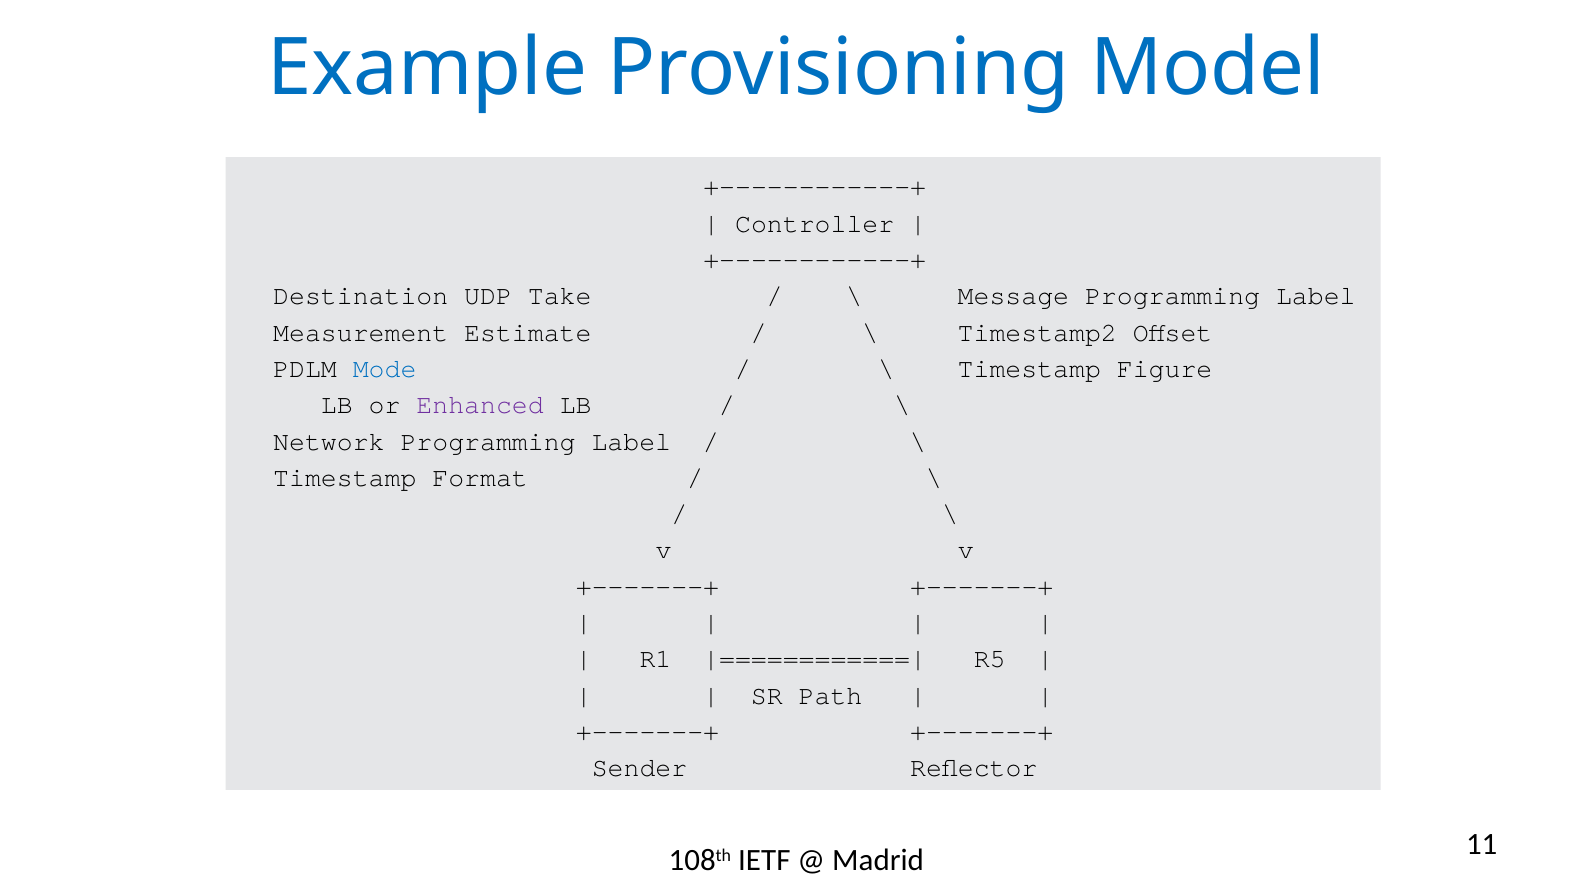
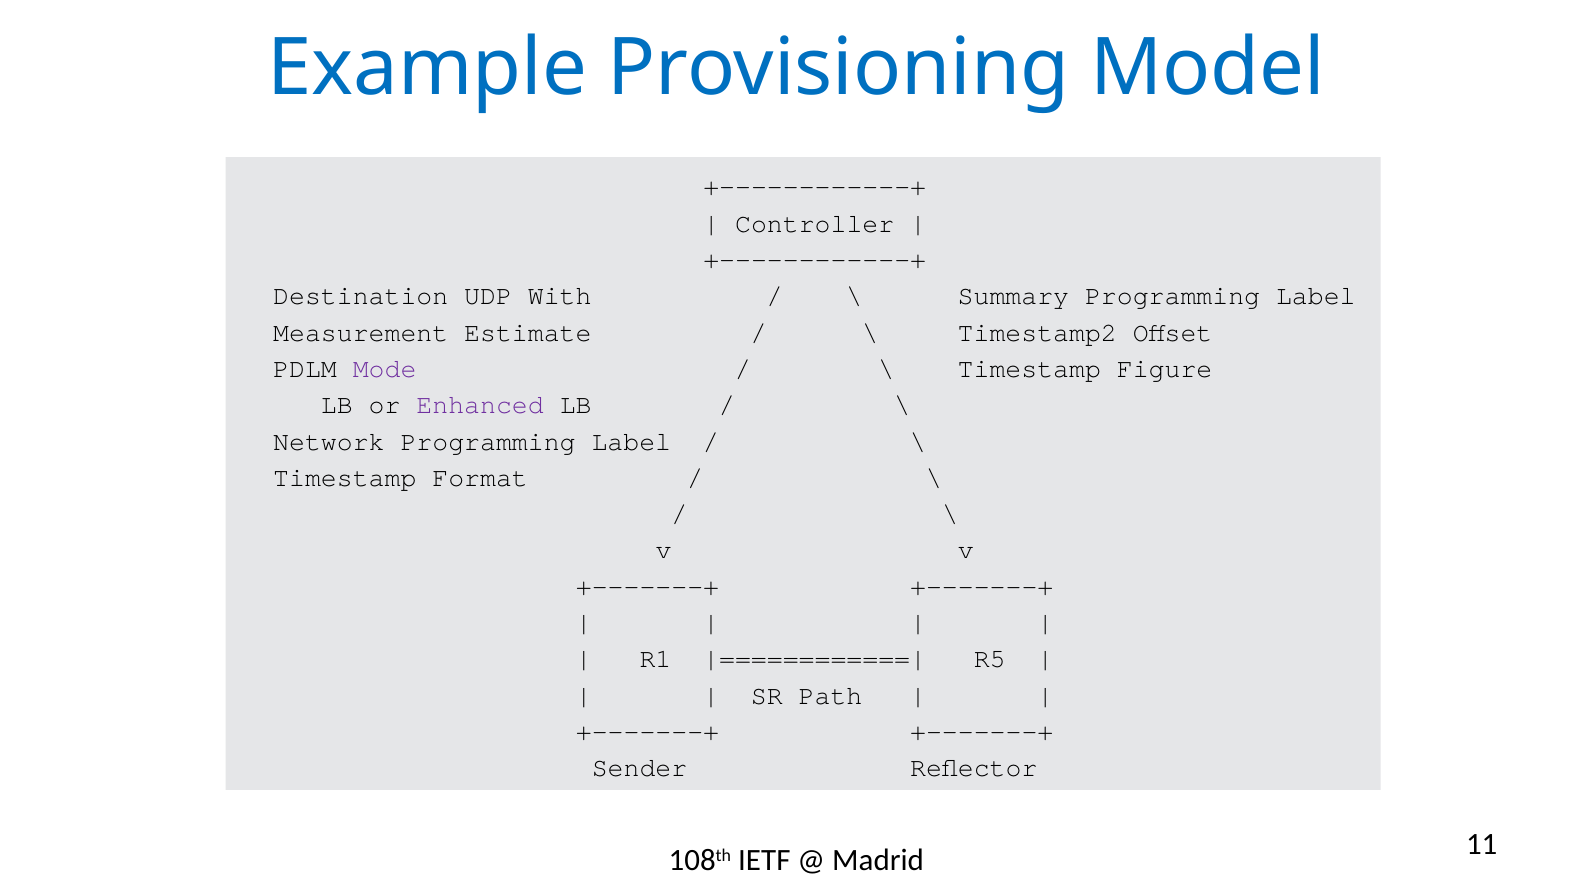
Take: Take -> With
Message: Message -> Summary
Mode colour: blue -> purple
